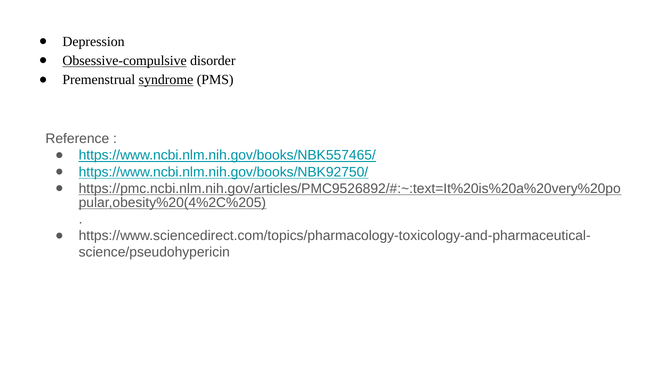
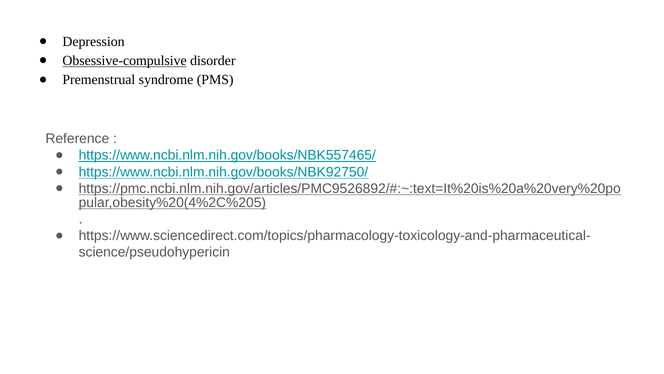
syndrome underline: present -> none
